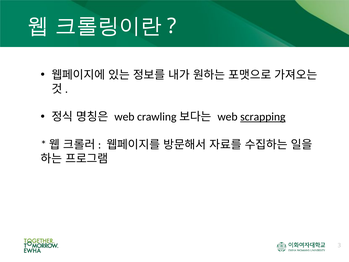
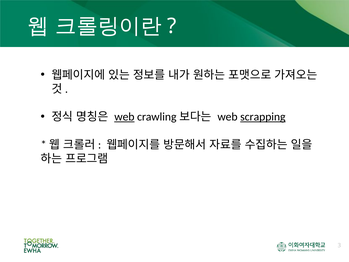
web at (124, 117) underline: none -> present
